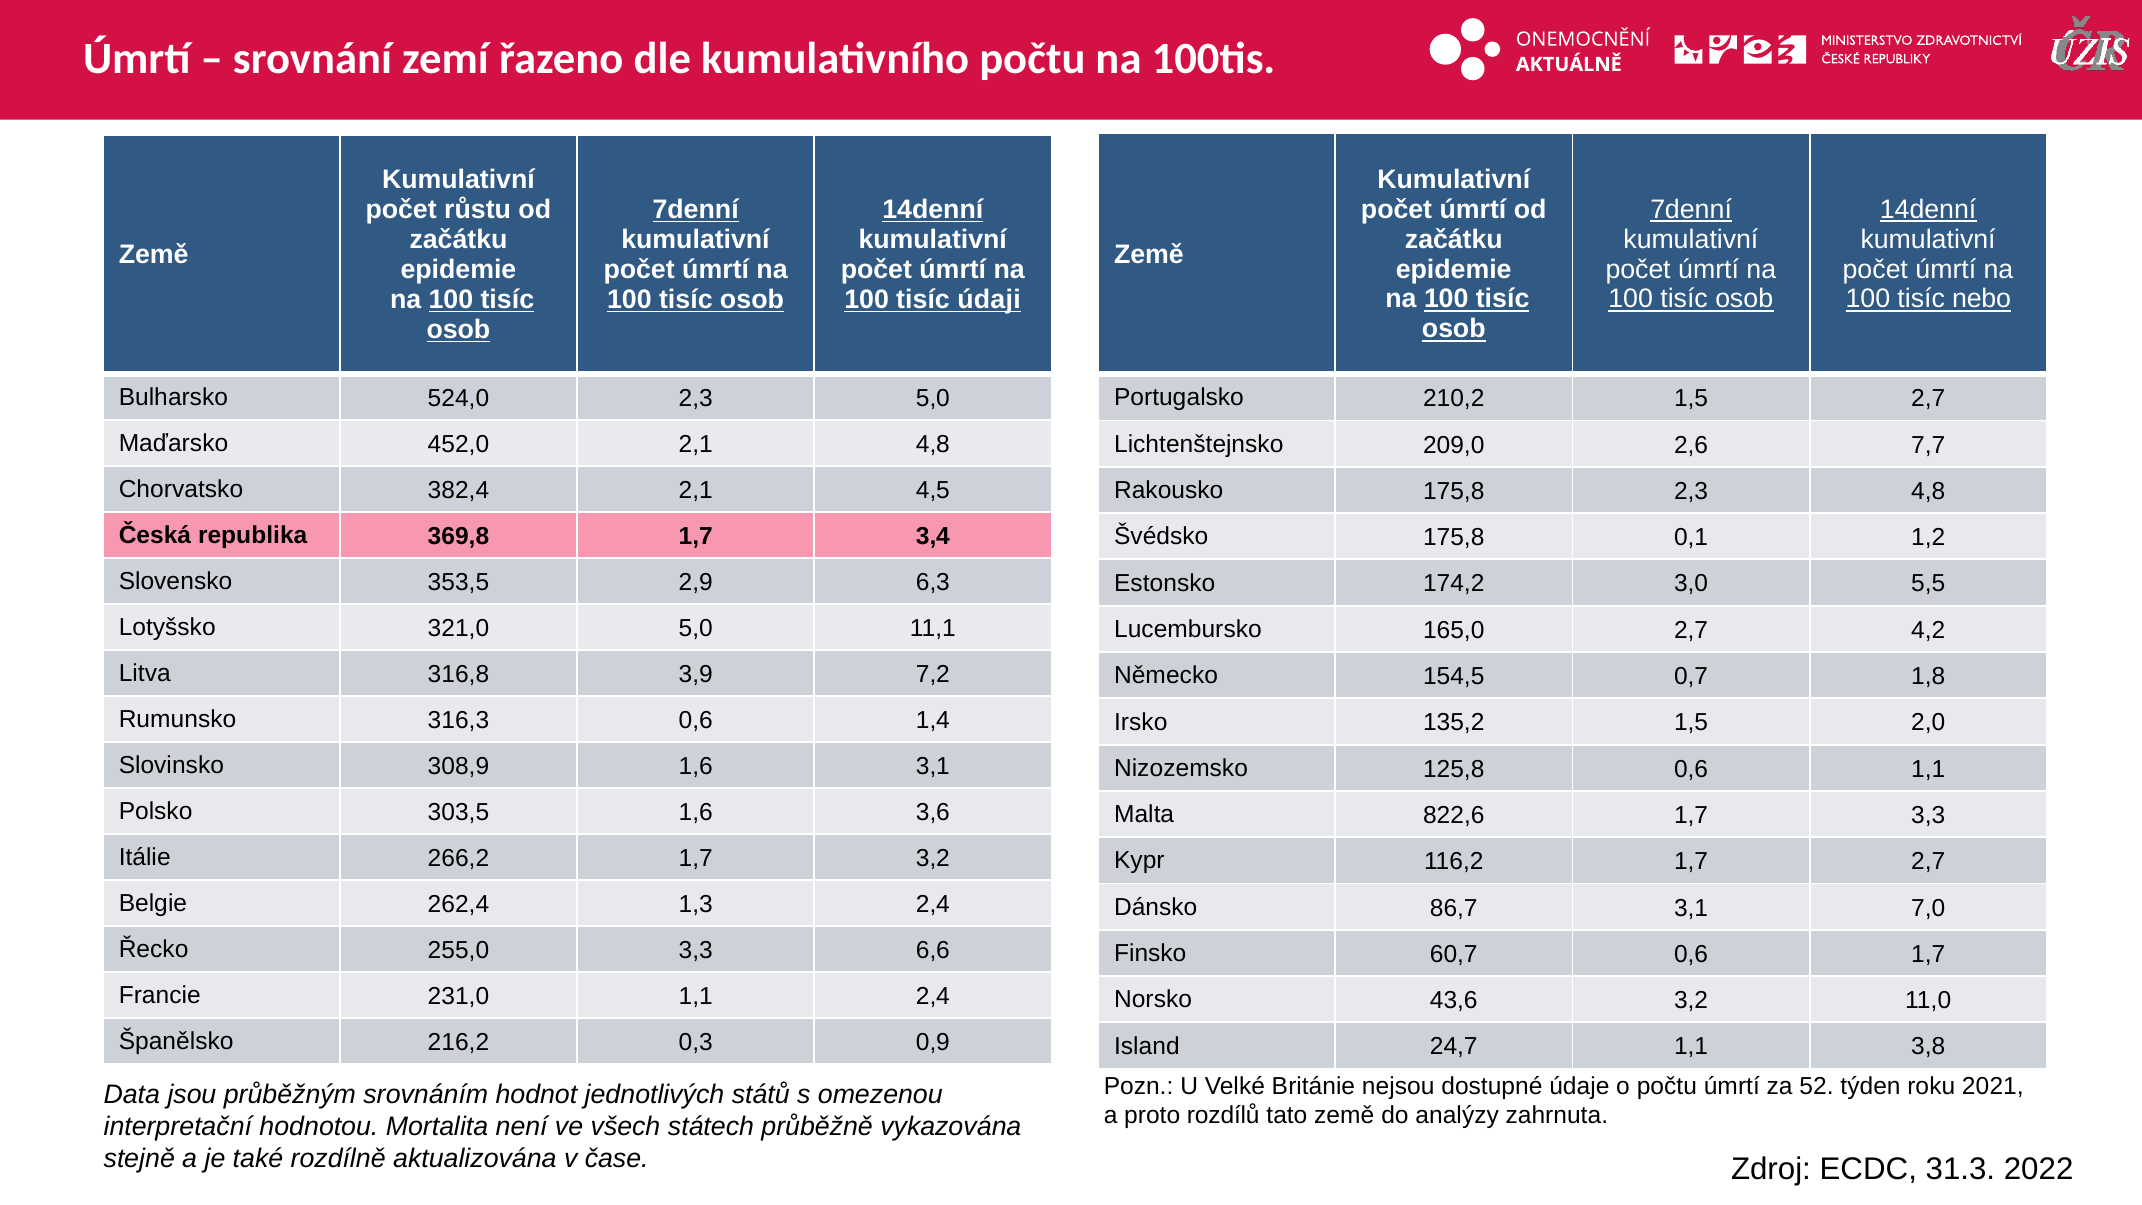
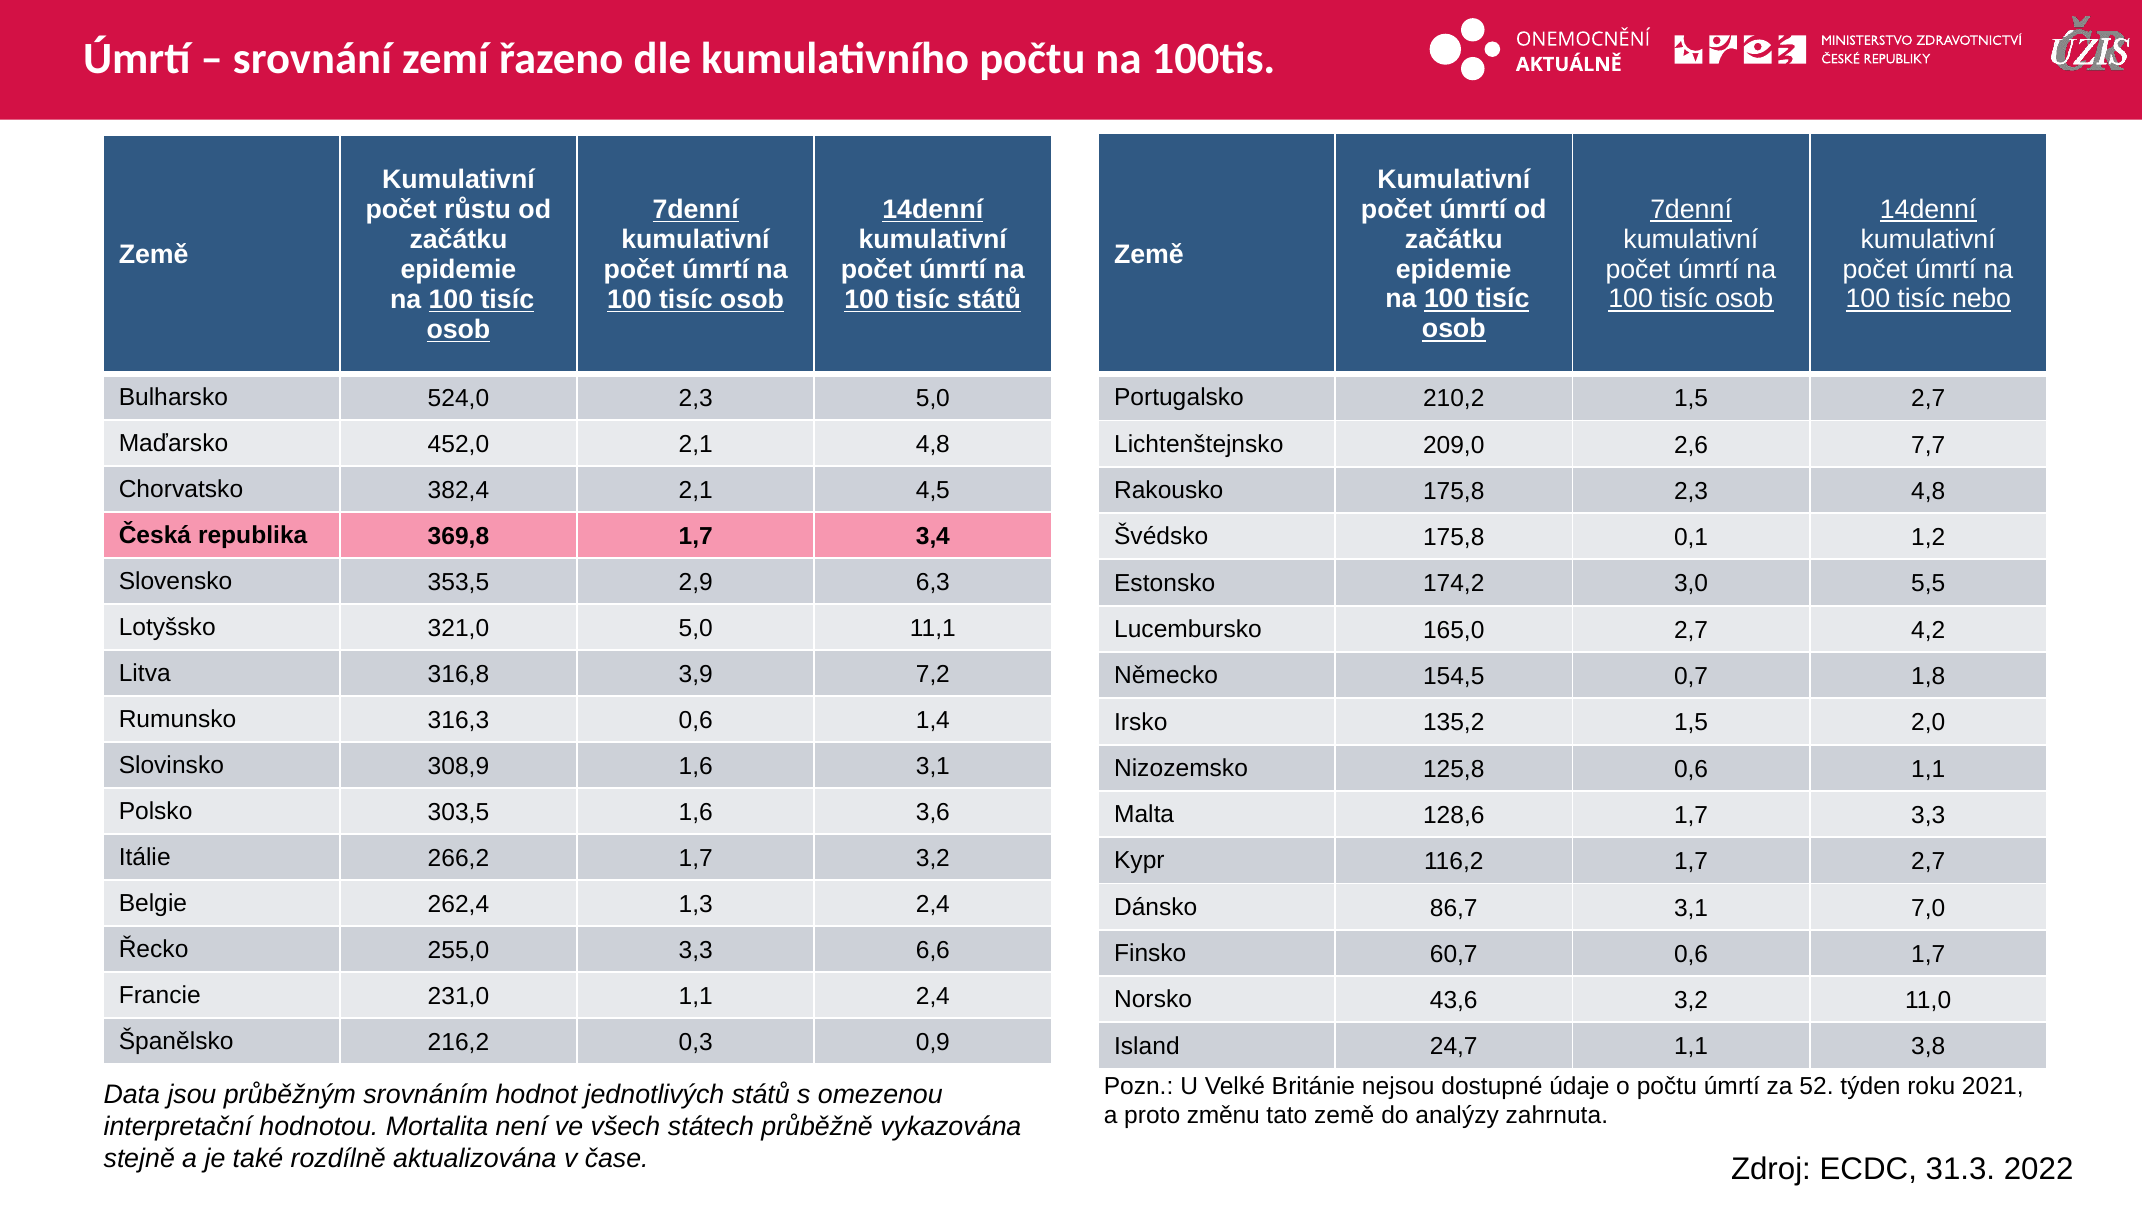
tisíc údaji: údaji -> států
822,6: 822,6 -> 128,6
rozdílů: rozdílů -> změnu
